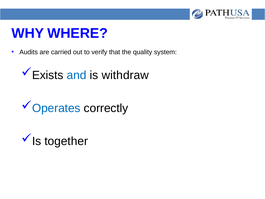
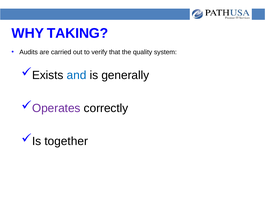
WHERE: WHERE -> TAKING
withdraw: withdraw -> generally
Operates colour: blue -> purple
